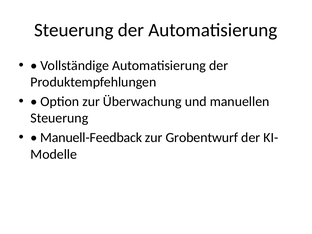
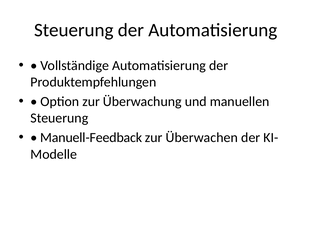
Grobentwurf: Grobentwurf -> Überwachen
